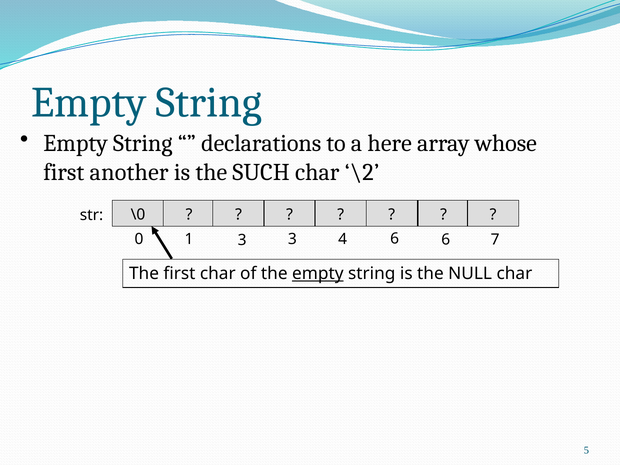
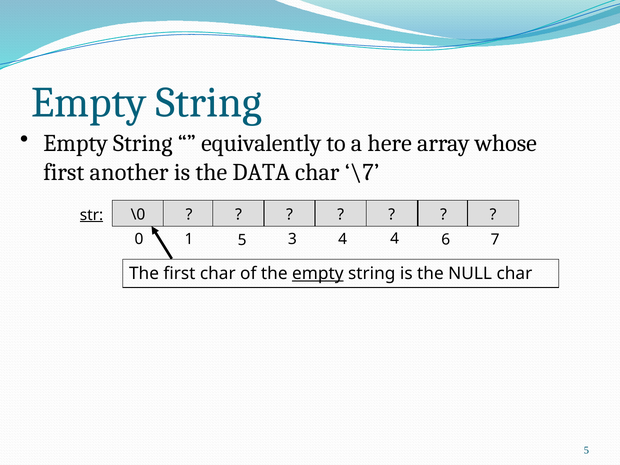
declarations: declarations -> equivalently
SUCH: SUCH -> DATA
\2: \2 -> \7
str underline: none -> present
1 3: 3 -> 5
4 6: 6 -> 4
